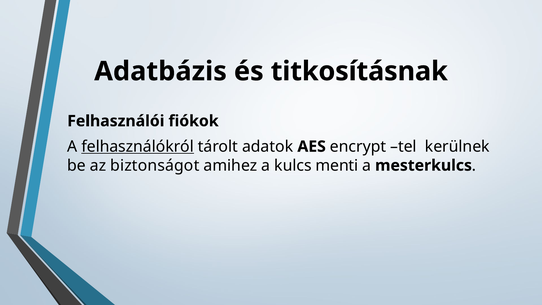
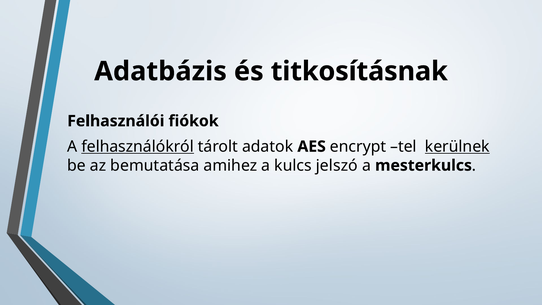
kerülnek underline: none -> present
biztonságot: biztonságot -> bemutatása
menti: menti -> jelszó
